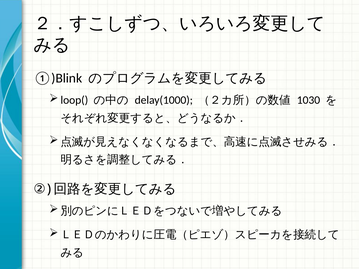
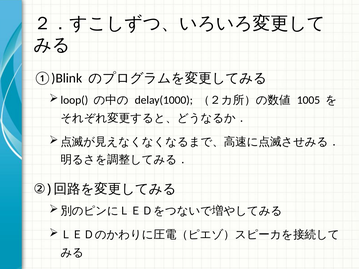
1030: 1030 -> 1005
